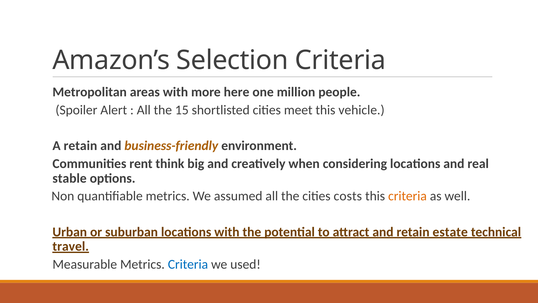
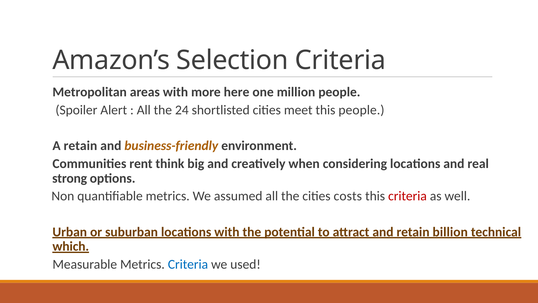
15: 15 -> 24
this vehicle: vehicle -> people
stable: stable -> strong
criteria at (407, 196) colour: orange -> red
estate: estate -> billion
travel: travel -> which
